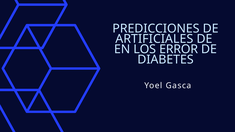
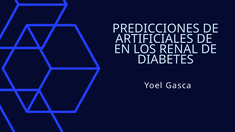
ERROR: ERROR -> RENAL
